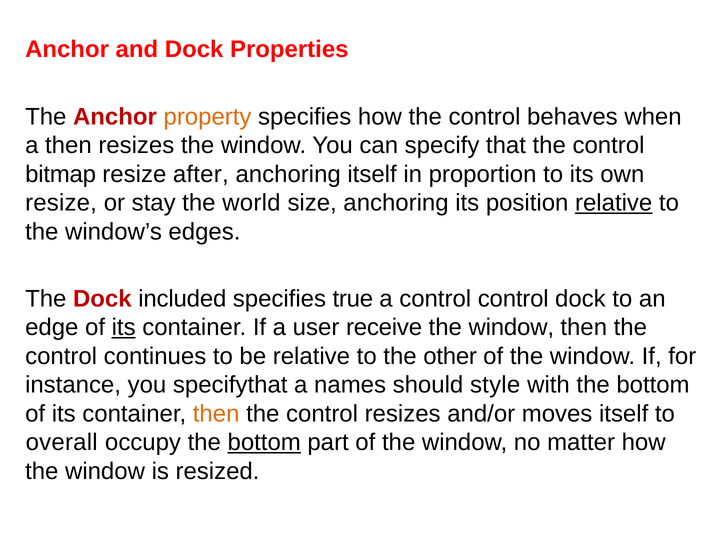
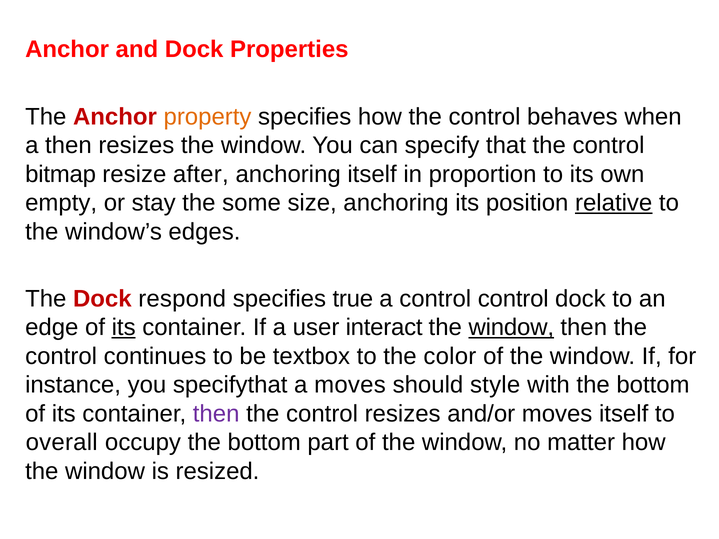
resize at (61, 203): resize -> empty
world: world -> some
included: included -> respond
receive: receive -> interact
window at (511, 328) underline: none -> present
be relative: relative -> textbox
other: other -> color
a names: names -> moves
then at (216, 414) colour: orange -> purple
bottom at (264, 443) underline: present -> none
